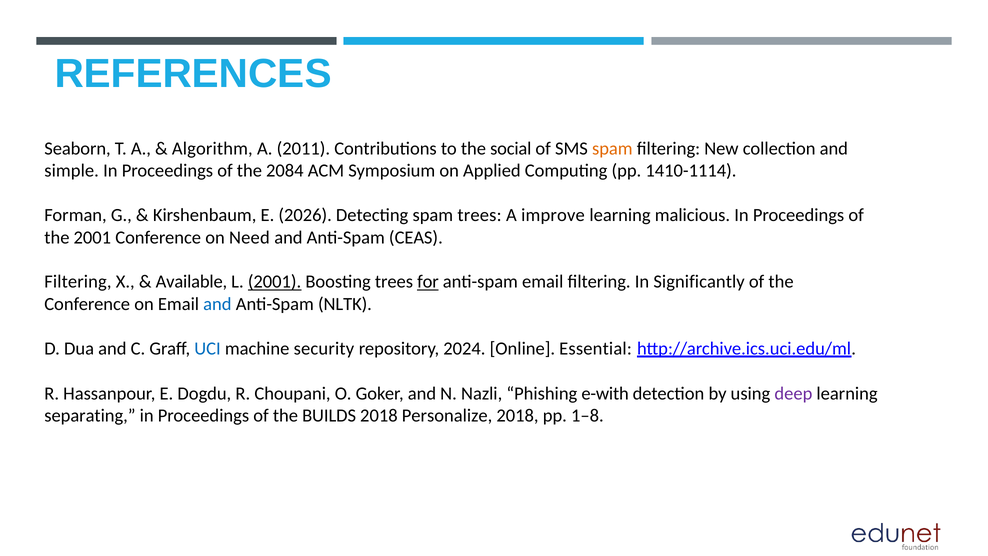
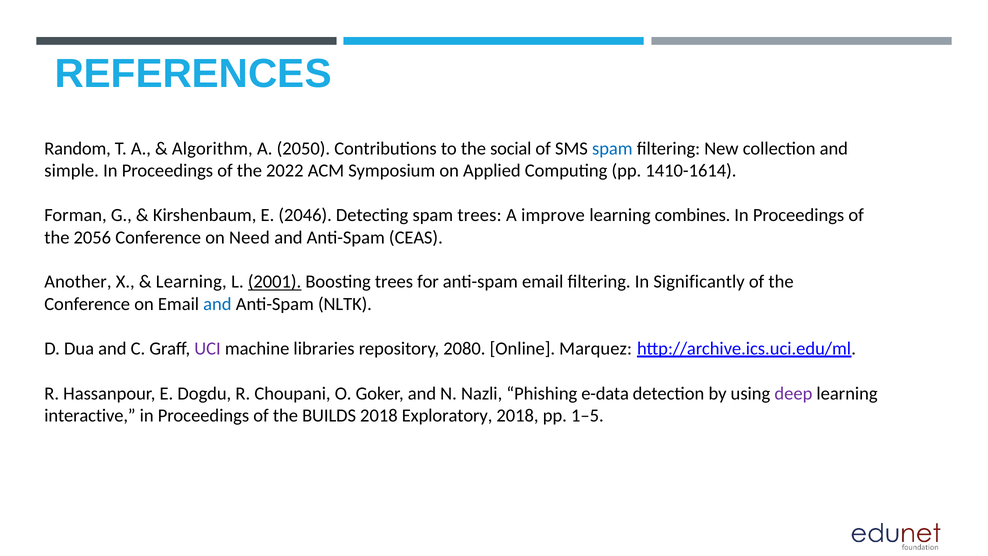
Seaborn: Seaborn -> Random
2011: 2011 -> 2050
spam at (612, 148) colour: orange -> blue
2084: 2084 -> 2022
1410-1114: 1410-1114 -> 1410-1614
2026: 2026 -> 2046
malicious: malicious -> combines
the 2001: 2001 -> 2056
Filtering at (78, 282): Filtering -> Another
Available at (191, 282): Available -> Learning
for underline: present -> none
UCI colour: blue -> purple
security: security -> libraries
2024: 2024 -> 2080
Essential: Essential -> Marquez
e-with: e-with -> e-data
separating: separating -> interactive
Personalize: Personalize -> Exploratory
1–8: 1–8 -> 1–5
